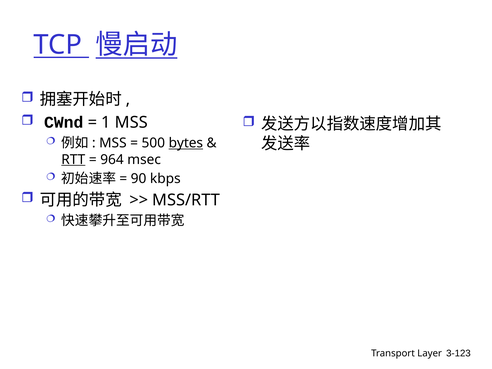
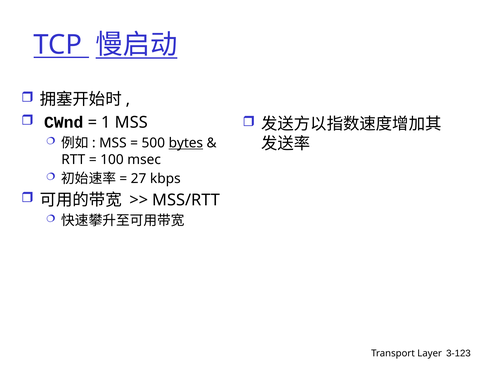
RTT underline: present -> none
964: 964 -> 100
90: 90 -> 27
